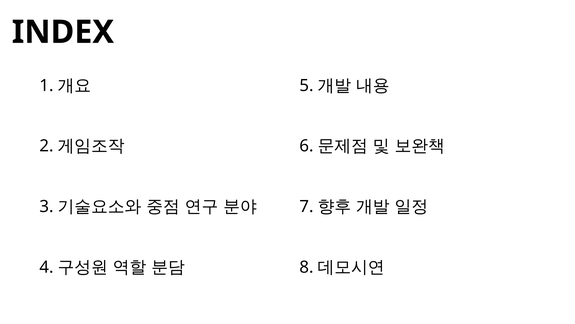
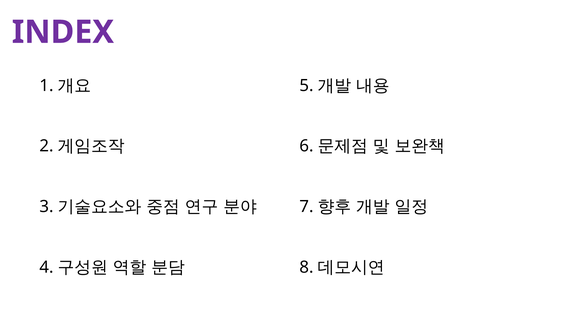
INDEX colour: black -> purple
